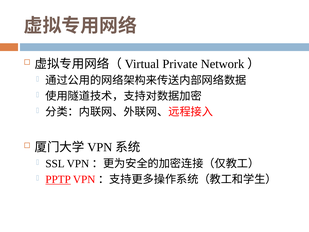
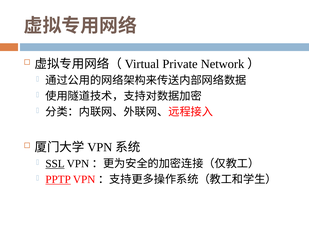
SSL underline: none -> present
